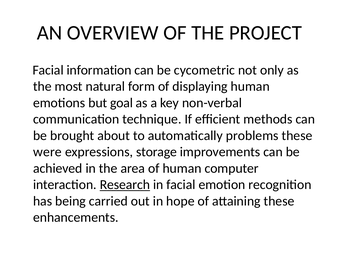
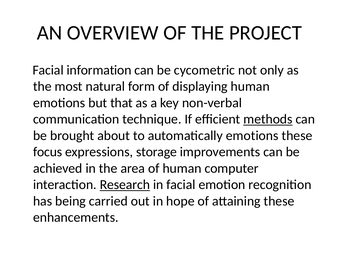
goal: goal -> that
methods underline: none -> present
automatically problems: problems -> emotions
were: were -> focus
